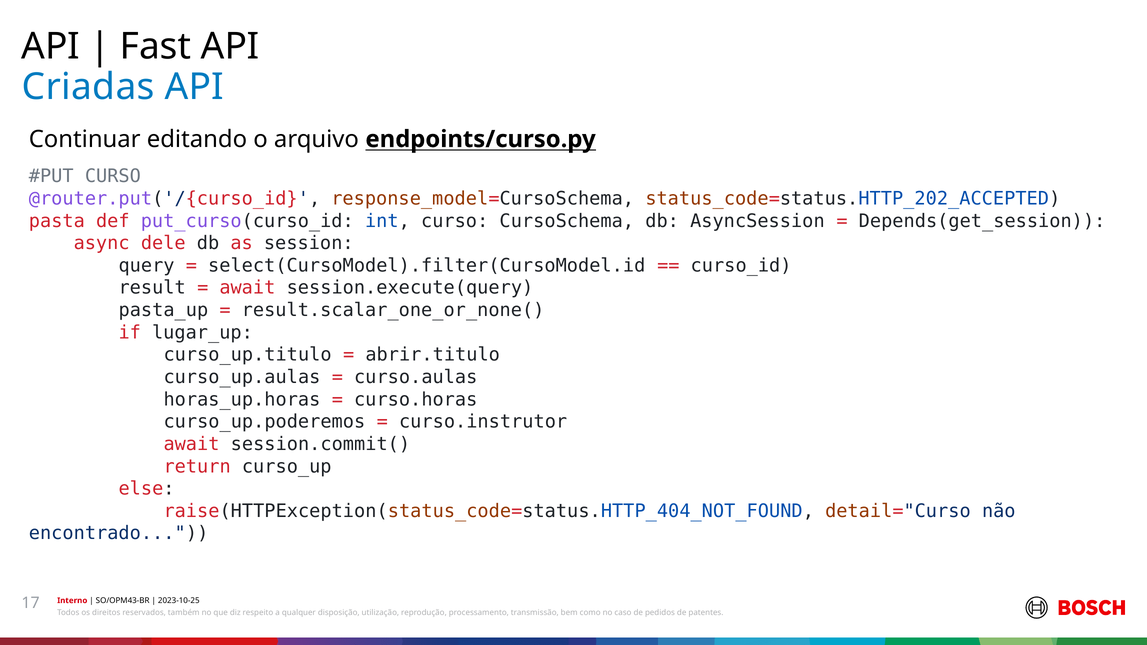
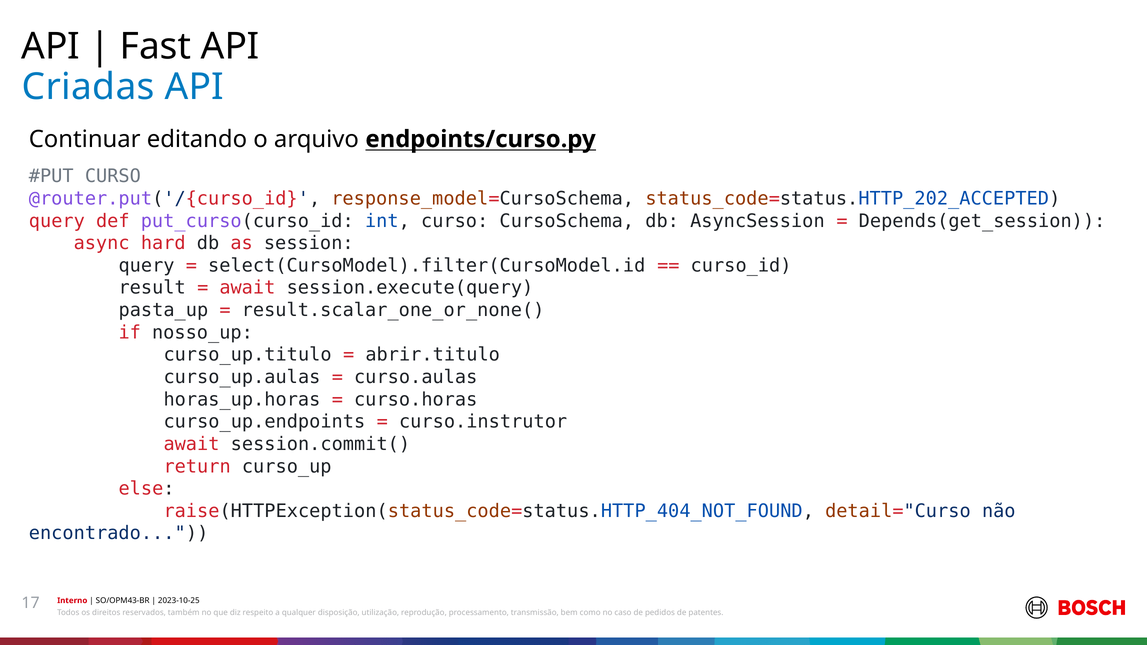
pasta at (57, 221): pasta -> query
dele: dele -> hard
lugar_up: lugar_up -> nosso_up
curso_up.poderemos: curso_up.poderemos -> curso_up.endpoints
